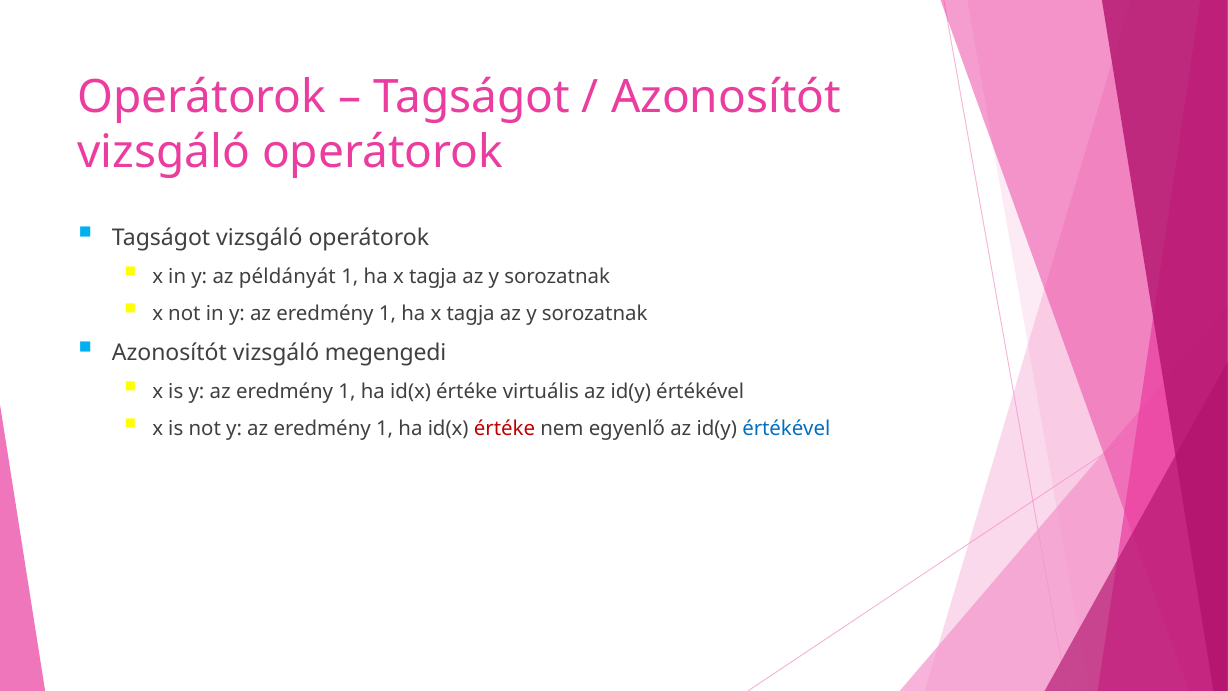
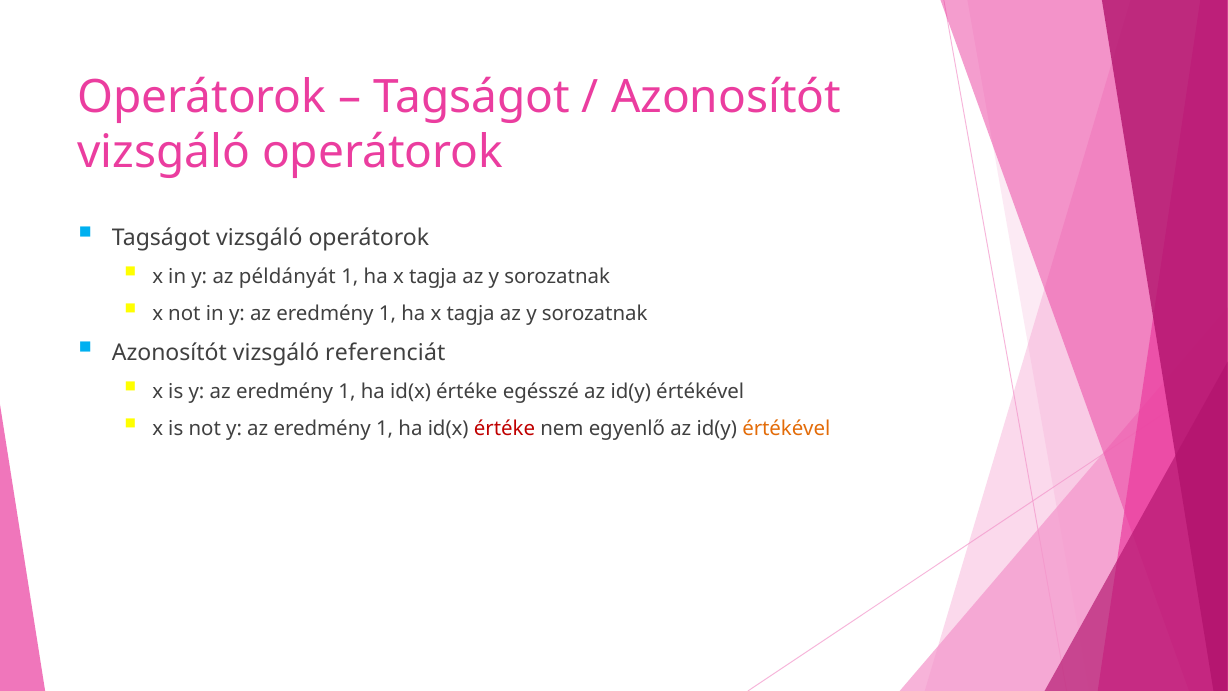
megengedi: megengedi -> referenciát
virtuális: virtuális -> egésszé
értékével at (786, 429) colour: blue -> orange
